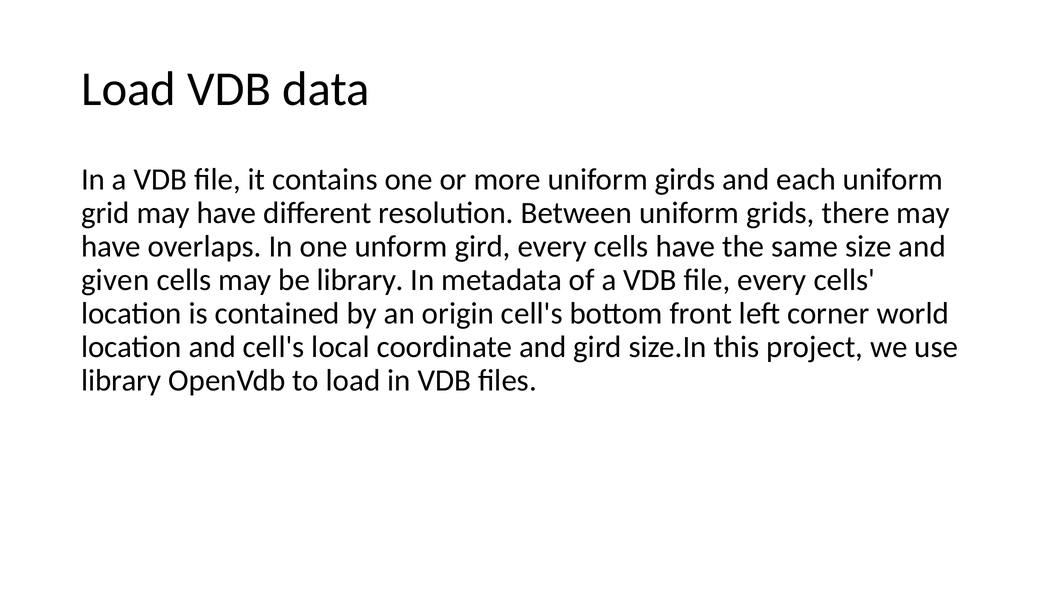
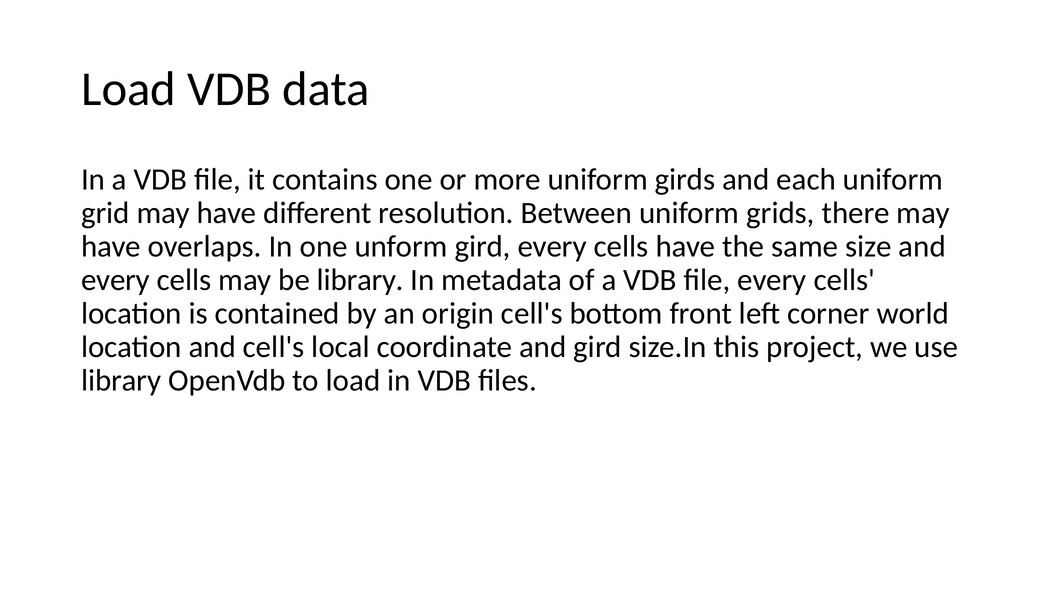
given at (115, 280): given -> every
